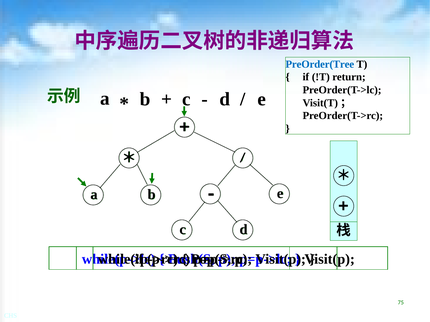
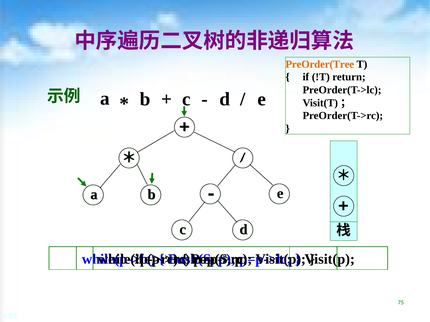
PreOrder(Tree colour: blue -> orange
